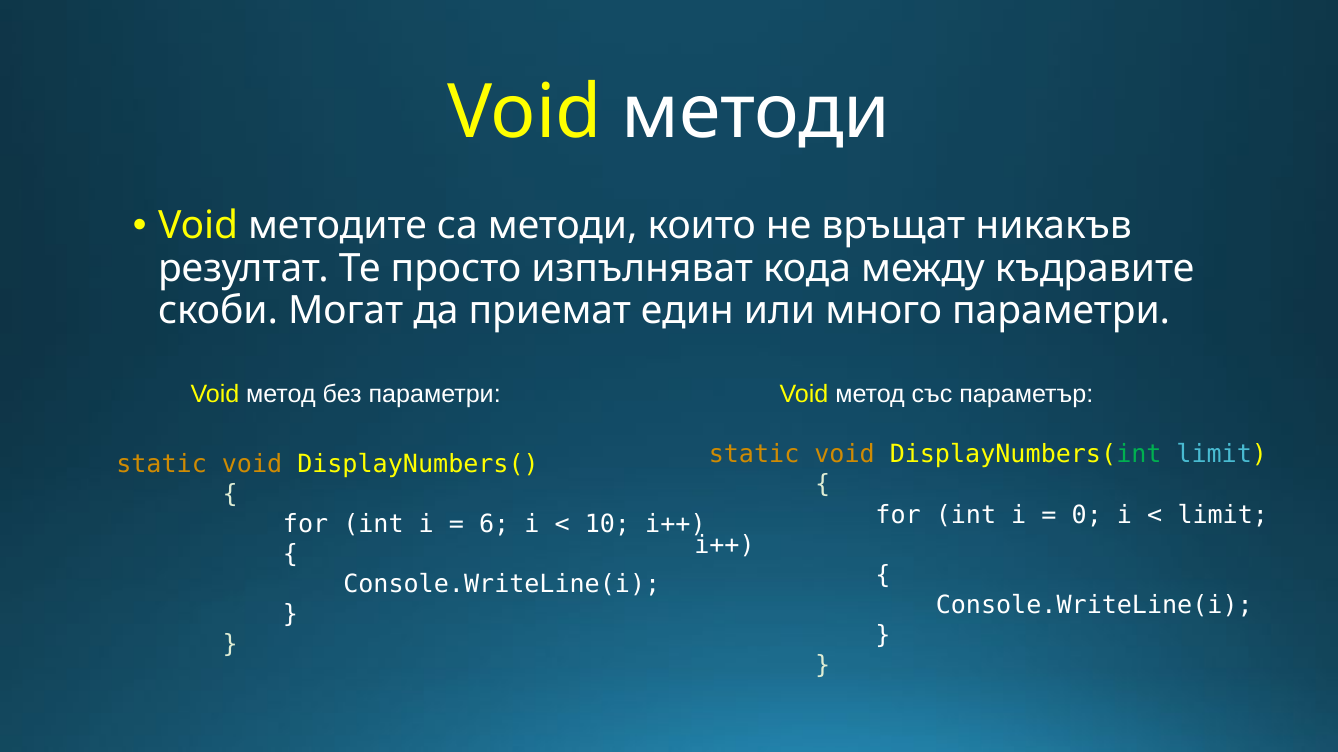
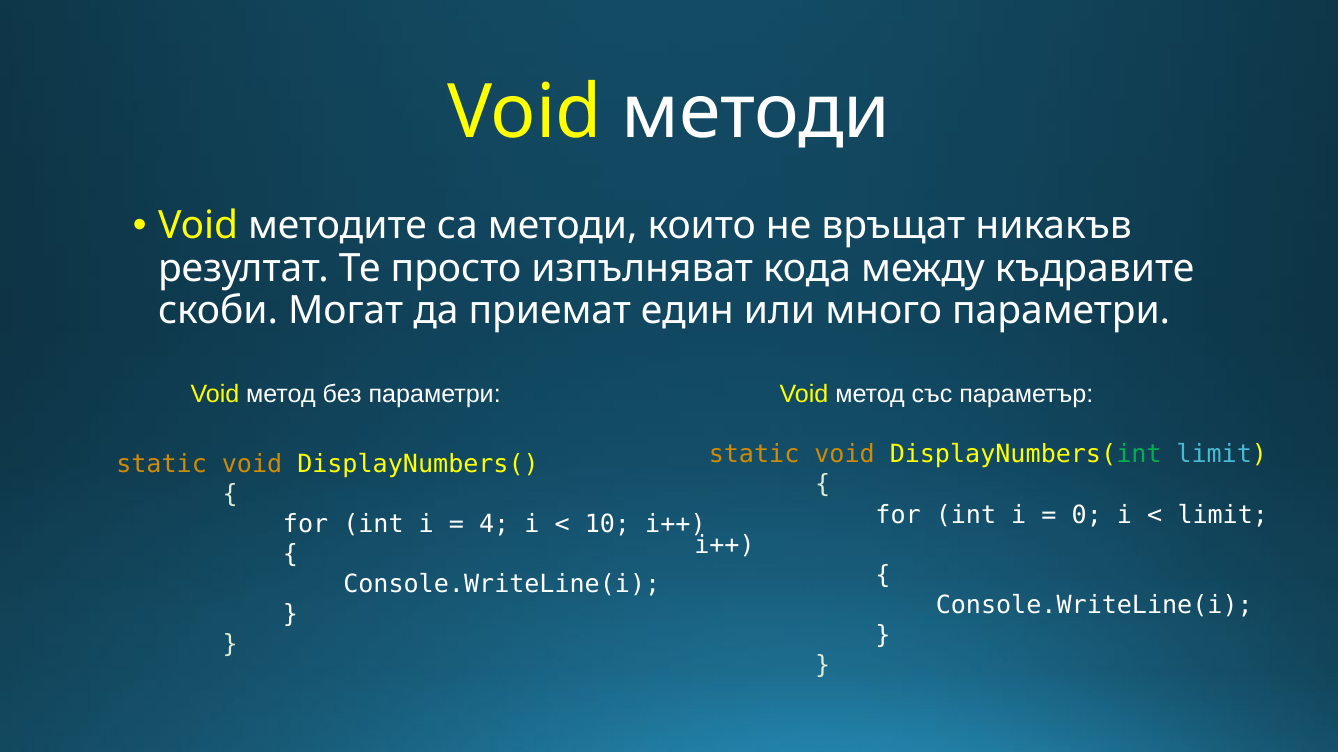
6: 6 -> 4
